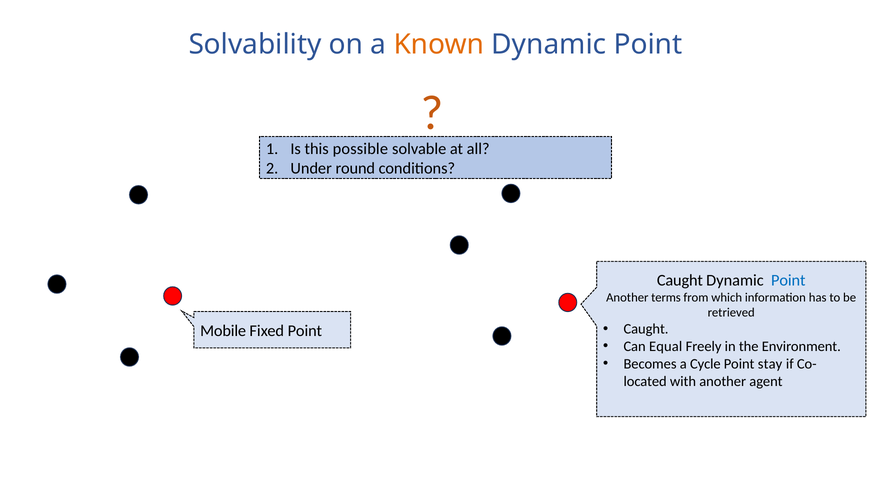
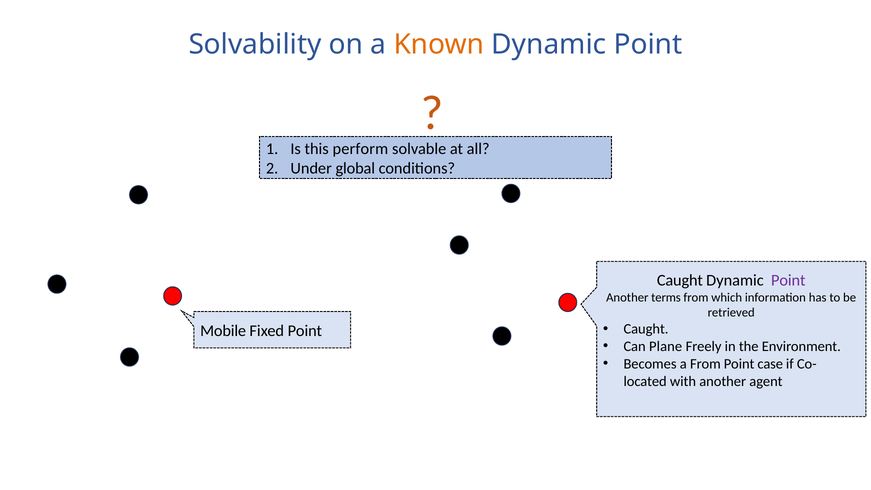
possible: possible -> perform
round: round -> global
Point at (788, 280) colour: blue -> purple
Equal: Equal -> Plane
a Cycle: Cycle -> From
stay: stay -> case
